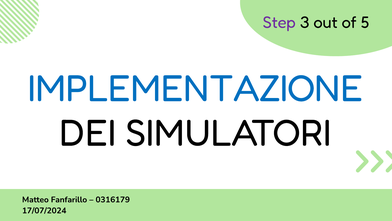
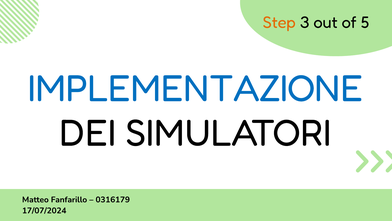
Step colour: purple -> orange
